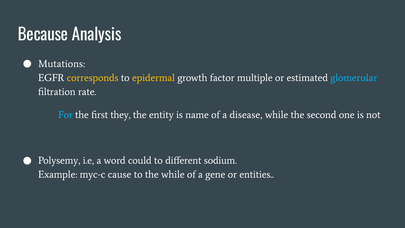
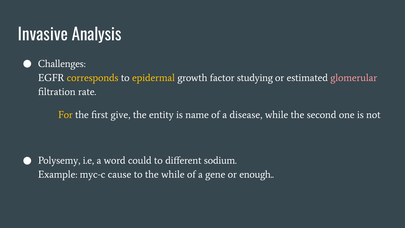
Because: Because -> Invasive
Mutations: Mutations -> Challenges
multiple: multiple -> studying
glomerular colour: light blue -> pink
For colour: light blue -> yellow
they: they -> give
entities: entities -> enough
